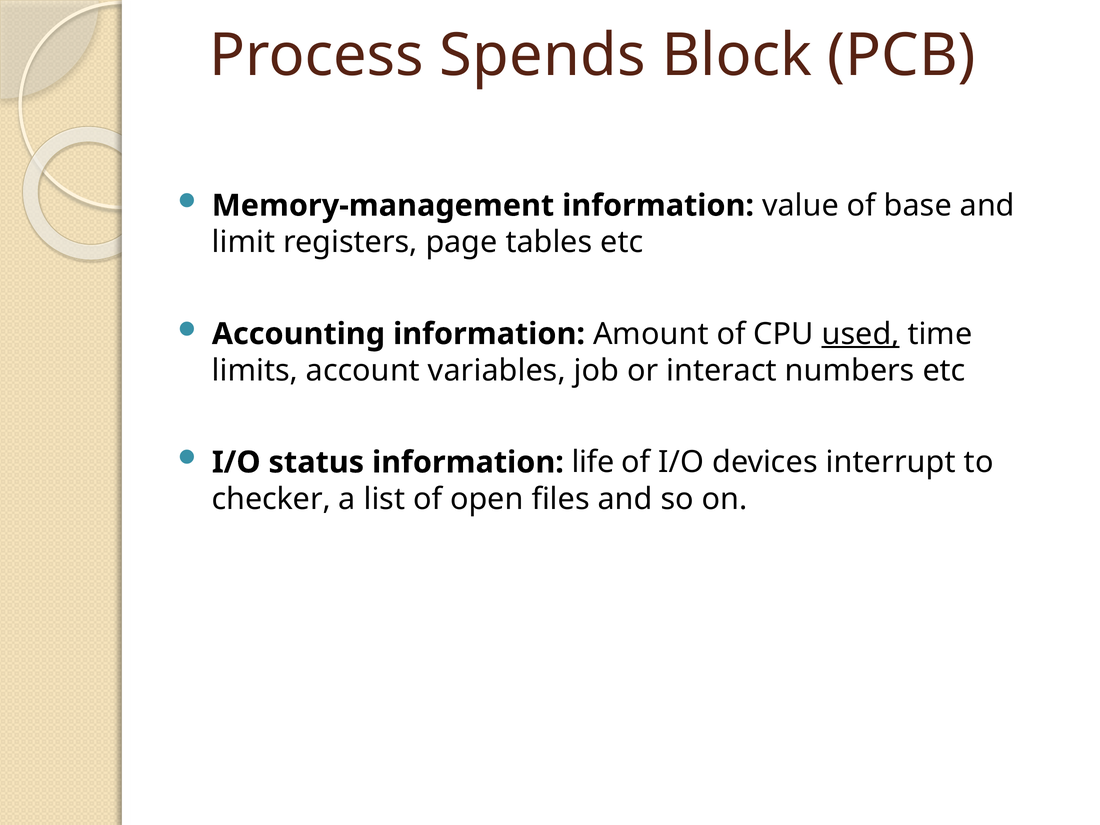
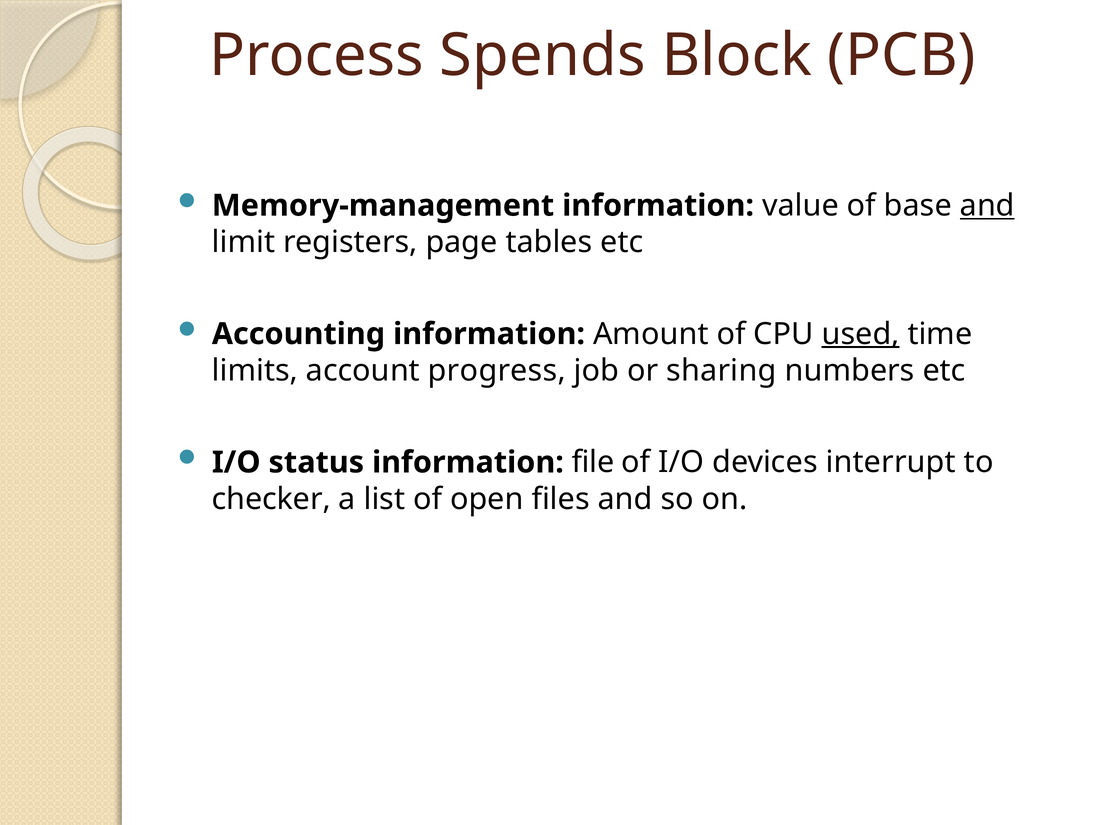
and at (987, 206) underline: none -> present
variables: variables -> progress
interact: interact -> sharing
life: life -> file
